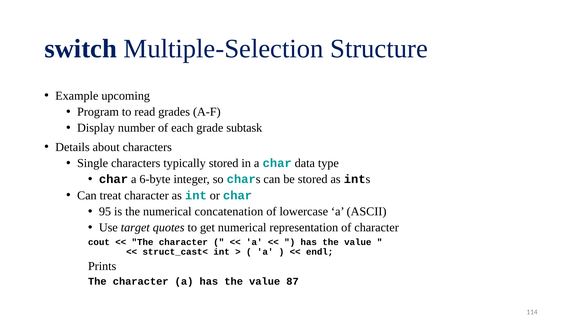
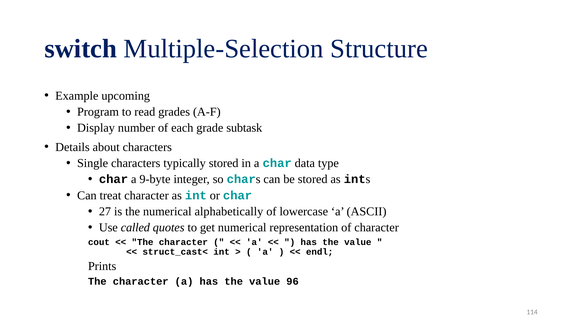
6-byte: 6-byte -> 9-byte
95: 95 -> 27
concatenation: concatenation -> alphabetically
target: target -> called
87: 87 -> 96
